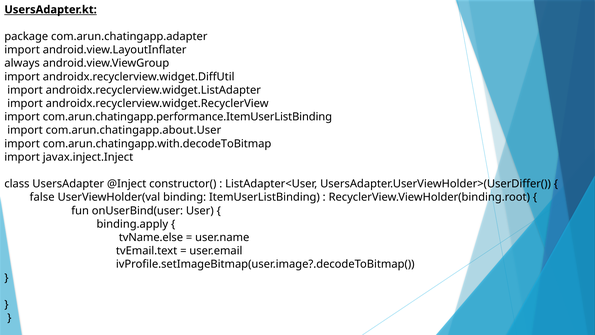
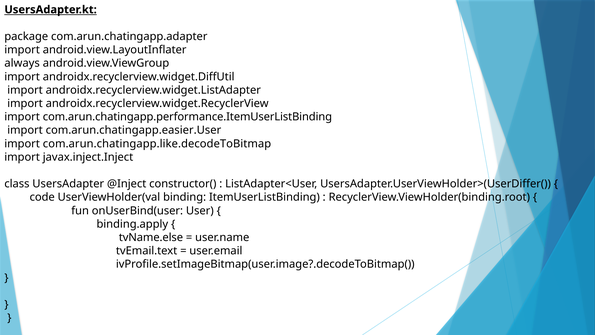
com.arun.chatingapp.about.User: com.arun.chatingapp.about.User -> com.arun.chatingapp.easier.User
com.arun.chatingapp.with.decodeToBitmap: com.arun.chatingapp.with.decodeToBitmap -> com.arun.chatingapp.like.decodeToBitmap
false: false -> code
